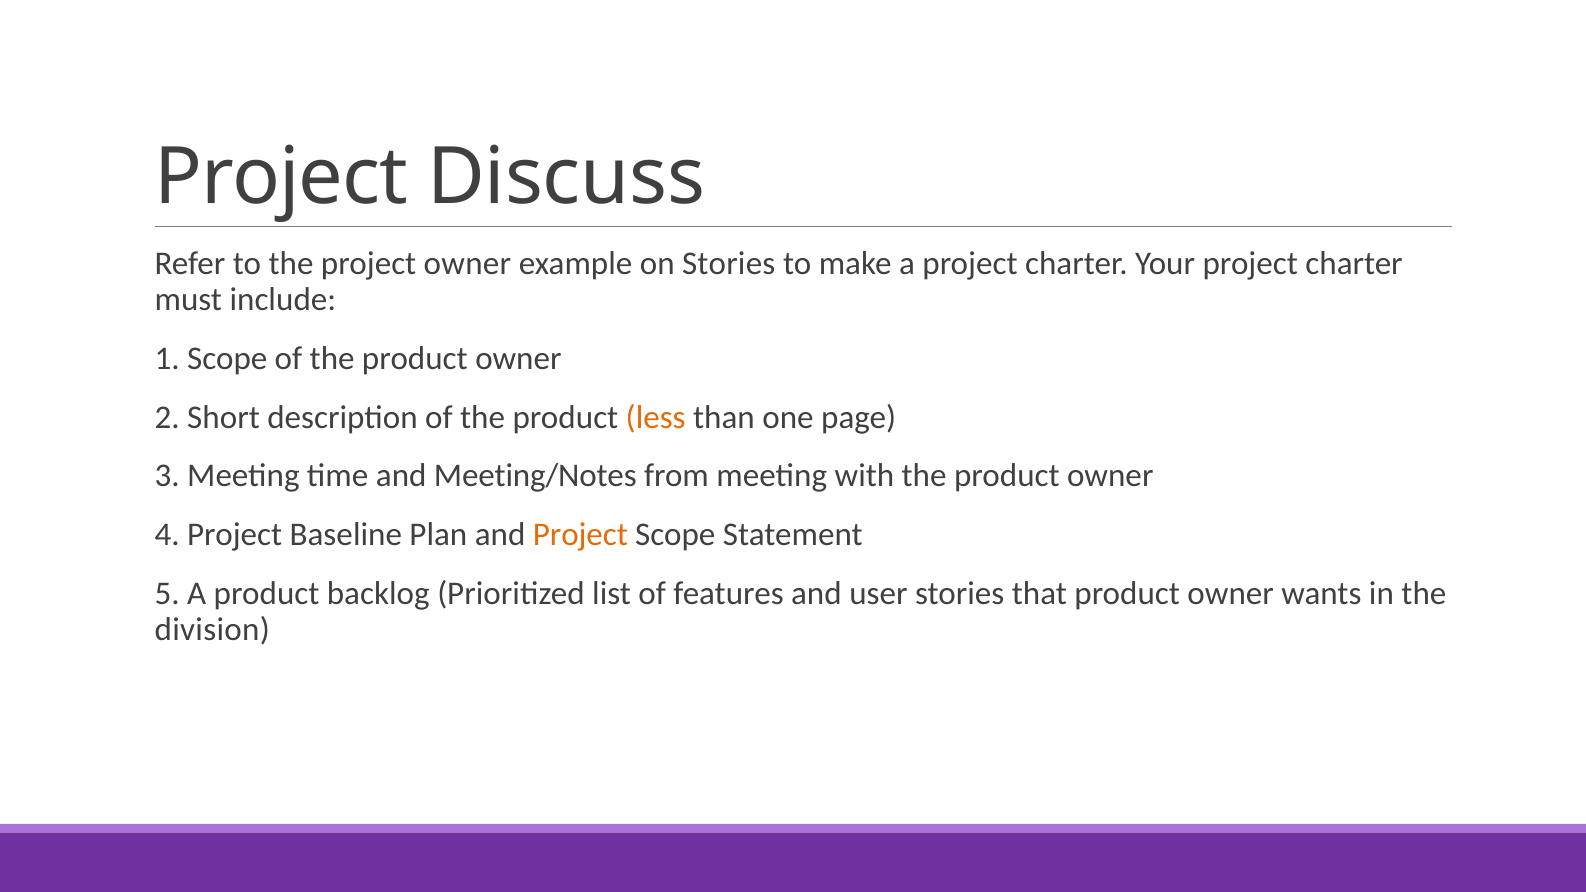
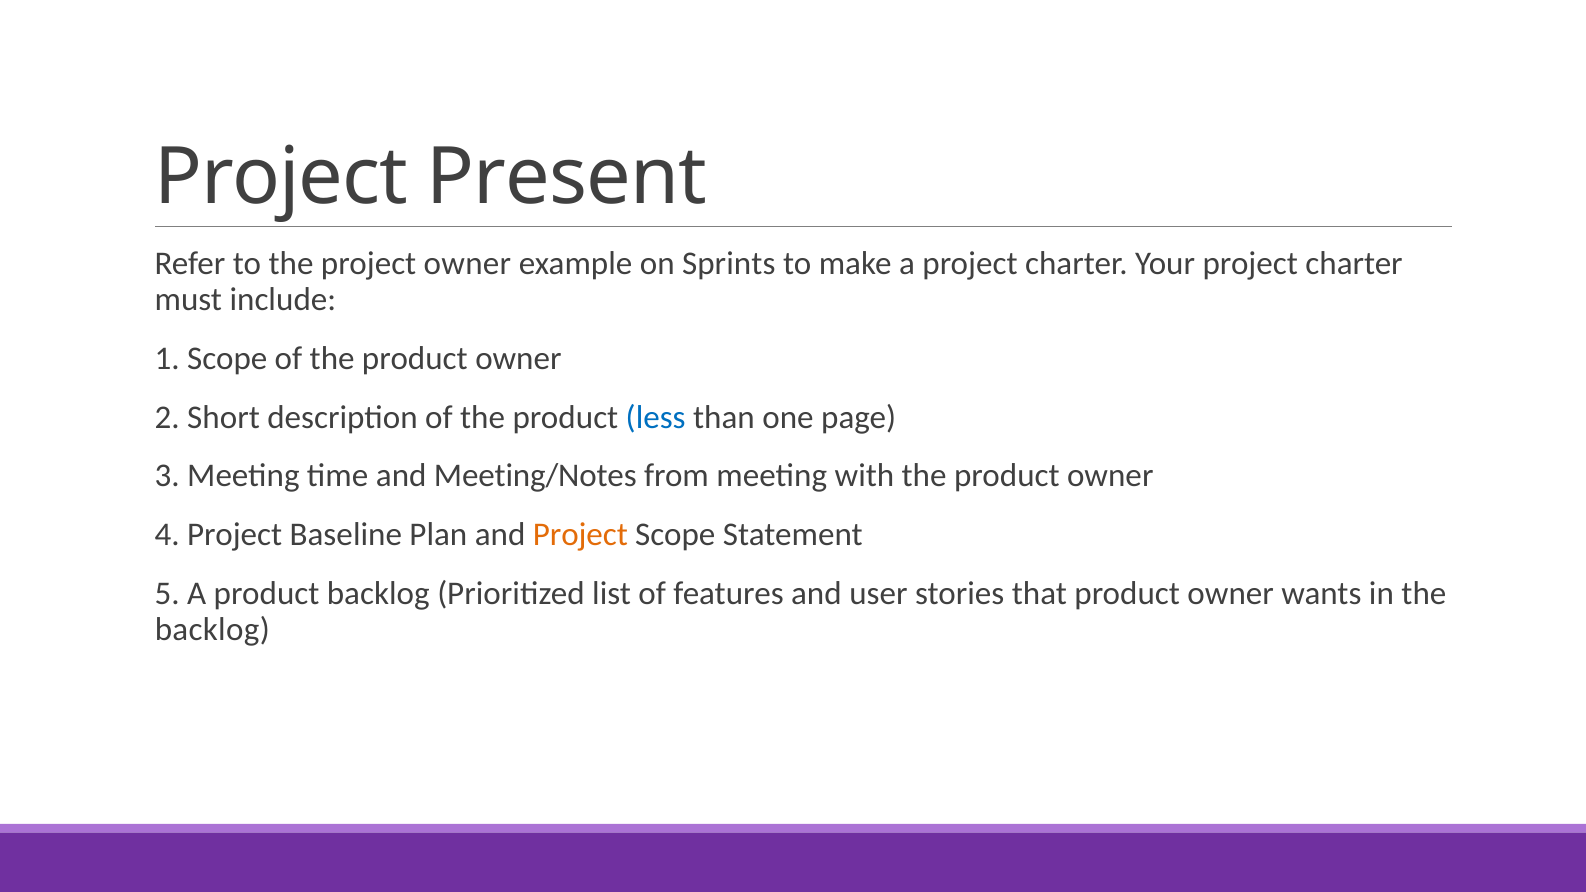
Discuss: Discuss -> Present
on Stories: Stories -> Sprints
less colour: orange -> blue
division at (212, 630): division -> backlog
